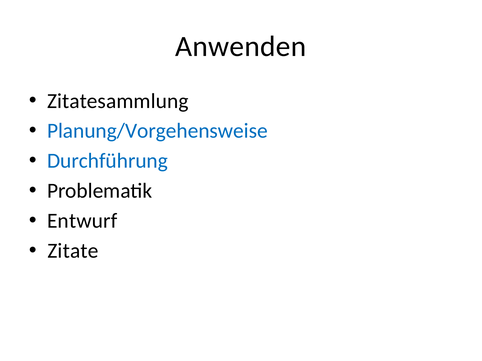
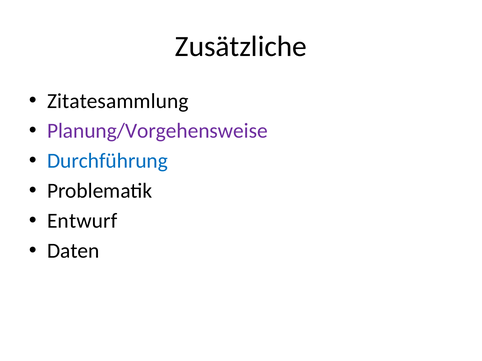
Anwenden: Anwenden -> Zusätzliche
Planung/Vorgehensweise colour: blue -> purple
Zitate: Zitate -> Daten
